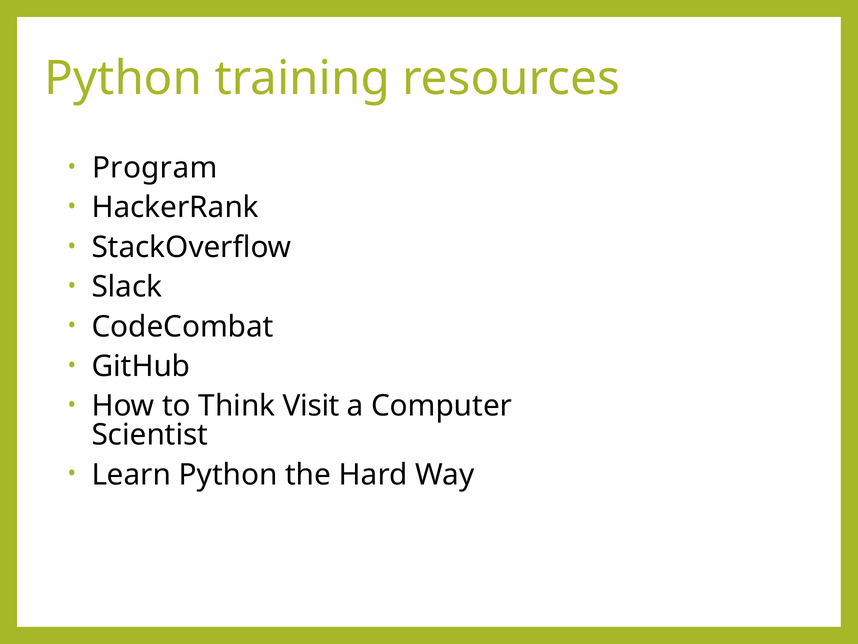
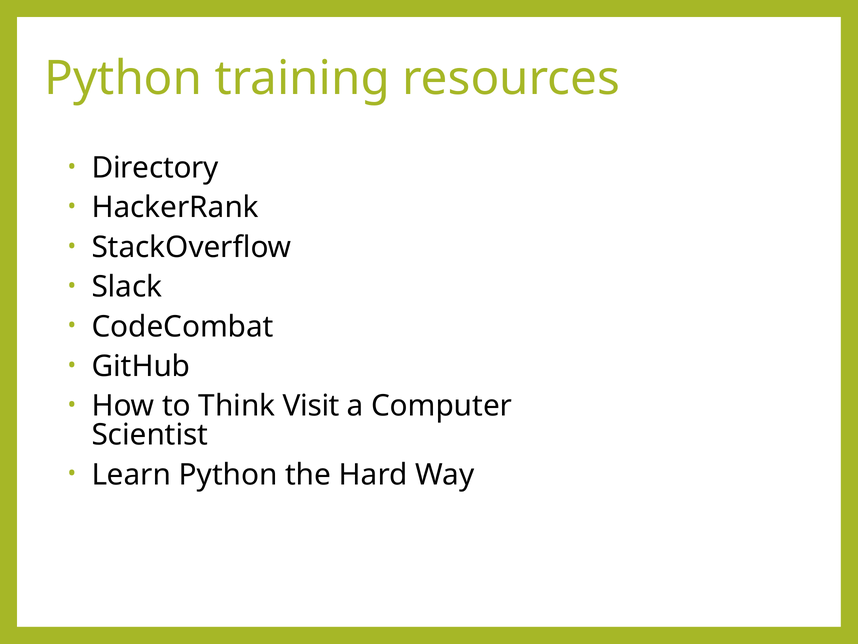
Program: Program -> Directory
